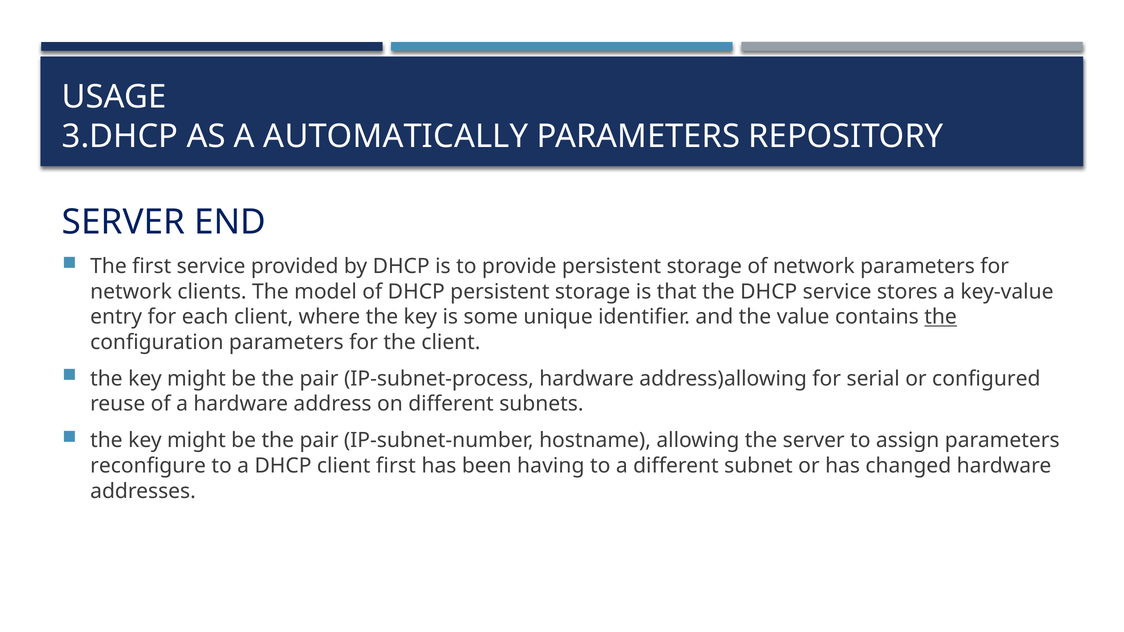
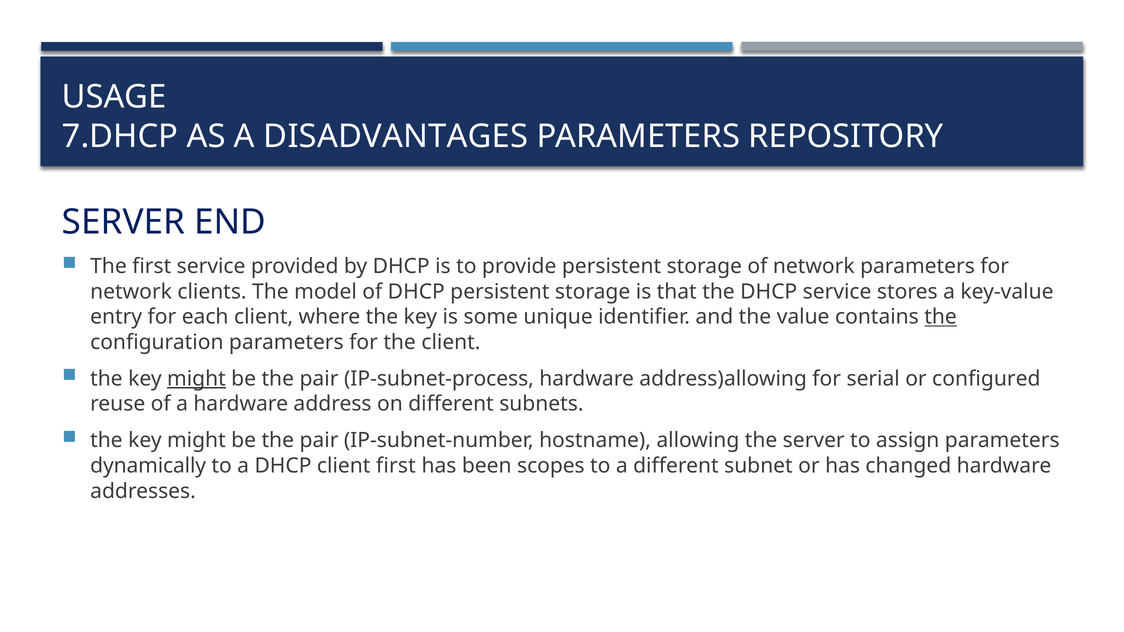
3.DHCP: 3.DHCP -> 7.DHCP
AUTOMATICALLY: AUTOMATICALLY -> DISADVANTAGES
might at (196, 379) underline: none -> present
reconfigure: reconfigure -> dynamically
having: having -> scopes
